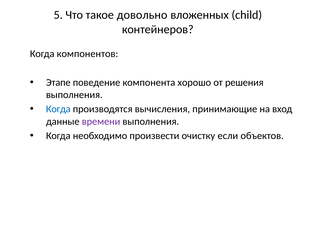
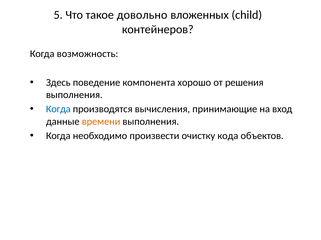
компонентов: компонентов -> возможность
Этапе: Этапе -> Здесь
времени colour: purple -> orange
если: если -> кода
